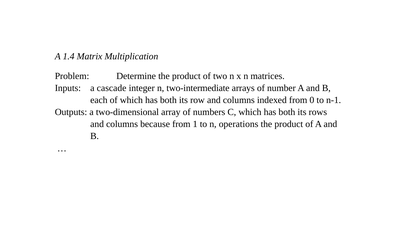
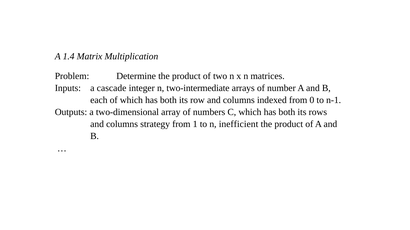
because: because -> strategy
operations: operations -> inefficient
